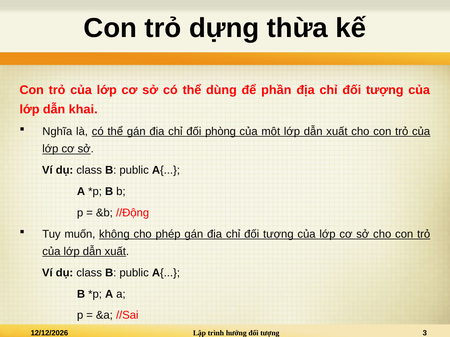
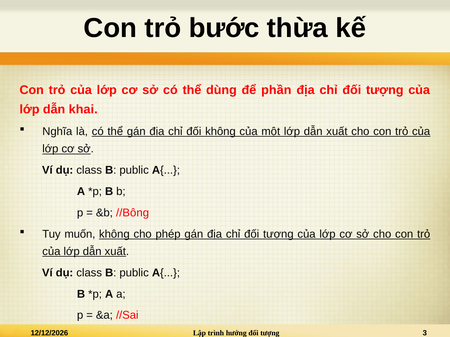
dựng: dựng -> bước
đối phòng: phòng -> không
//Động: //Động -> //Bông
